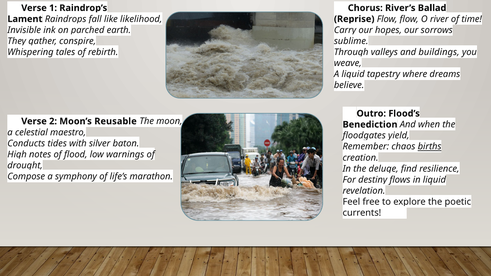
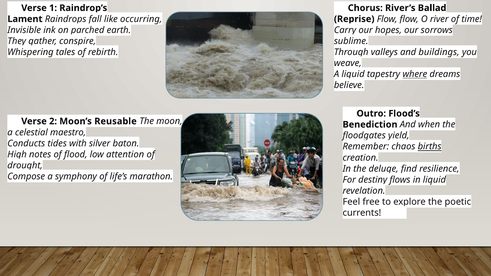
likelihood: likelihood -> occurring
where underline: none -> present
warnings: warnings -> attention
